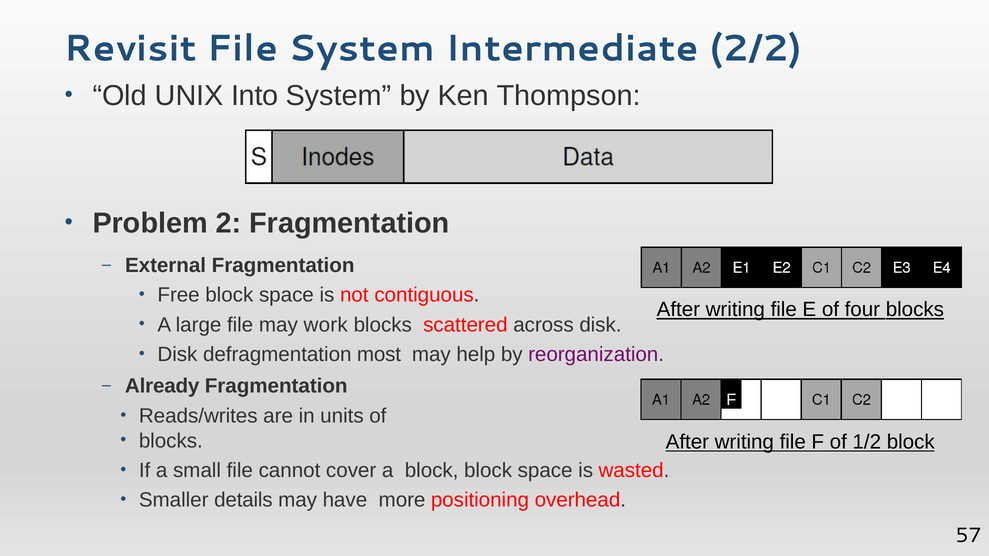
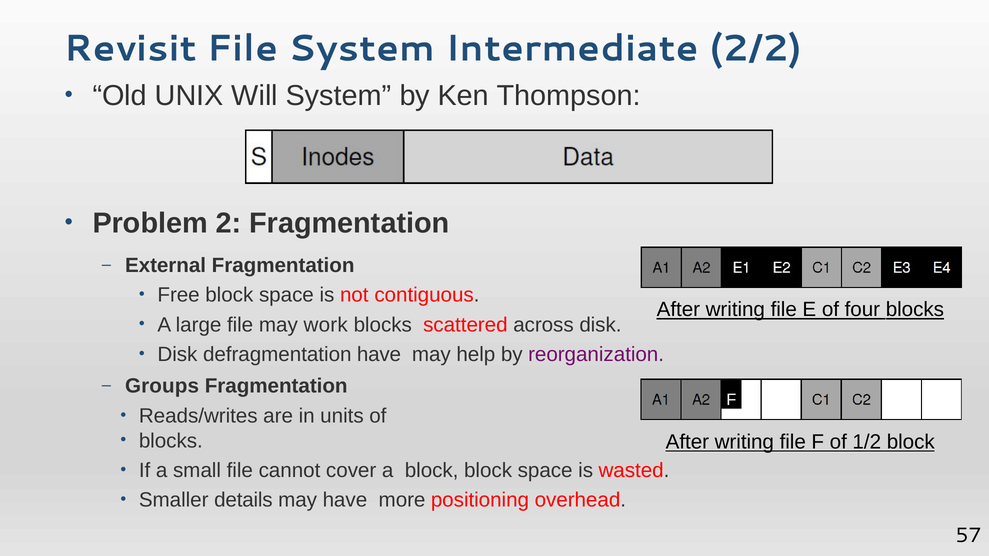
Into: Into -> Will
defragmentation most: most -> have
Already: Already -> Groups
